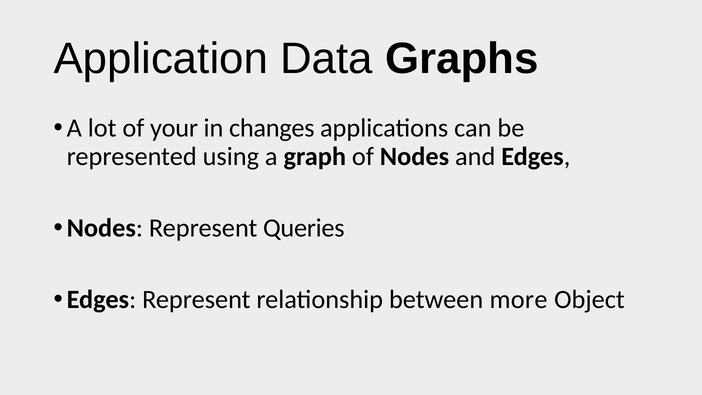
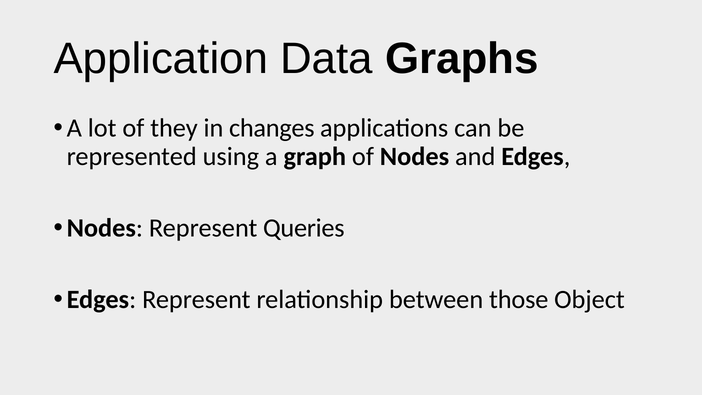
your: your -> they
more: more -> those
